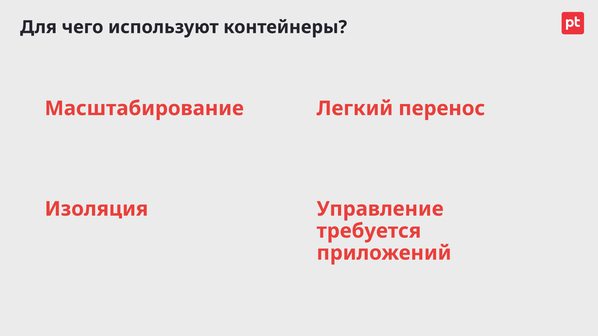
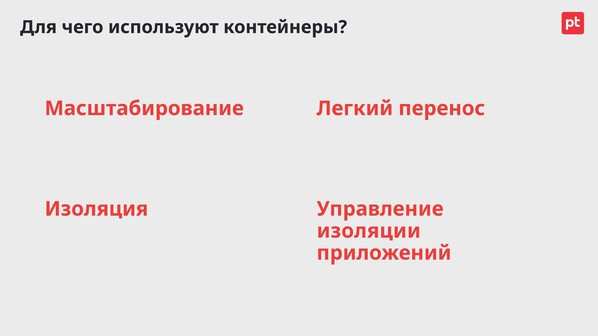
требуется: требуется -> изоляции
